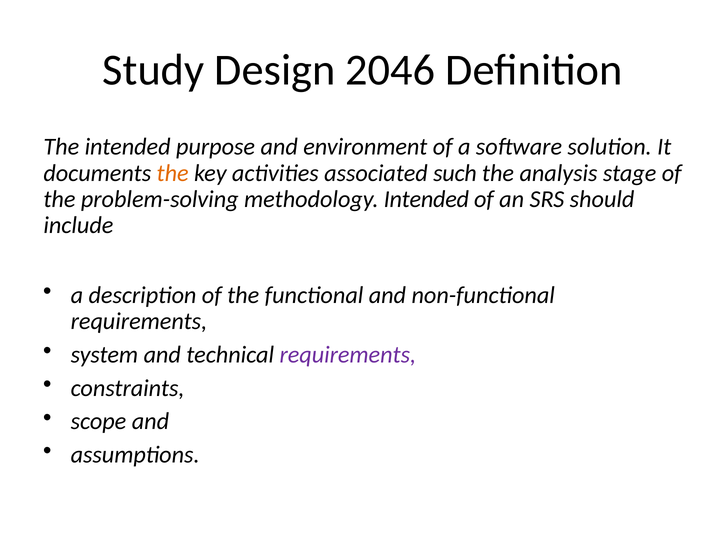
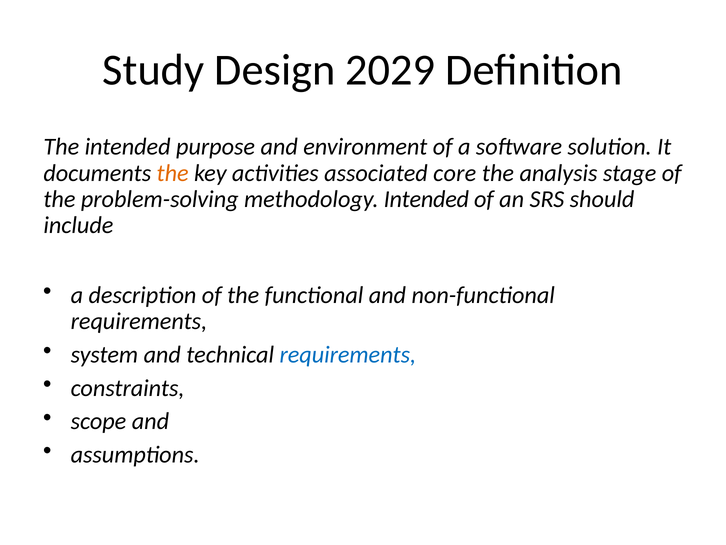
2046: 2046 -> 2029
such: such -> core
requirements at (348, 354) colour: purple -> blue
